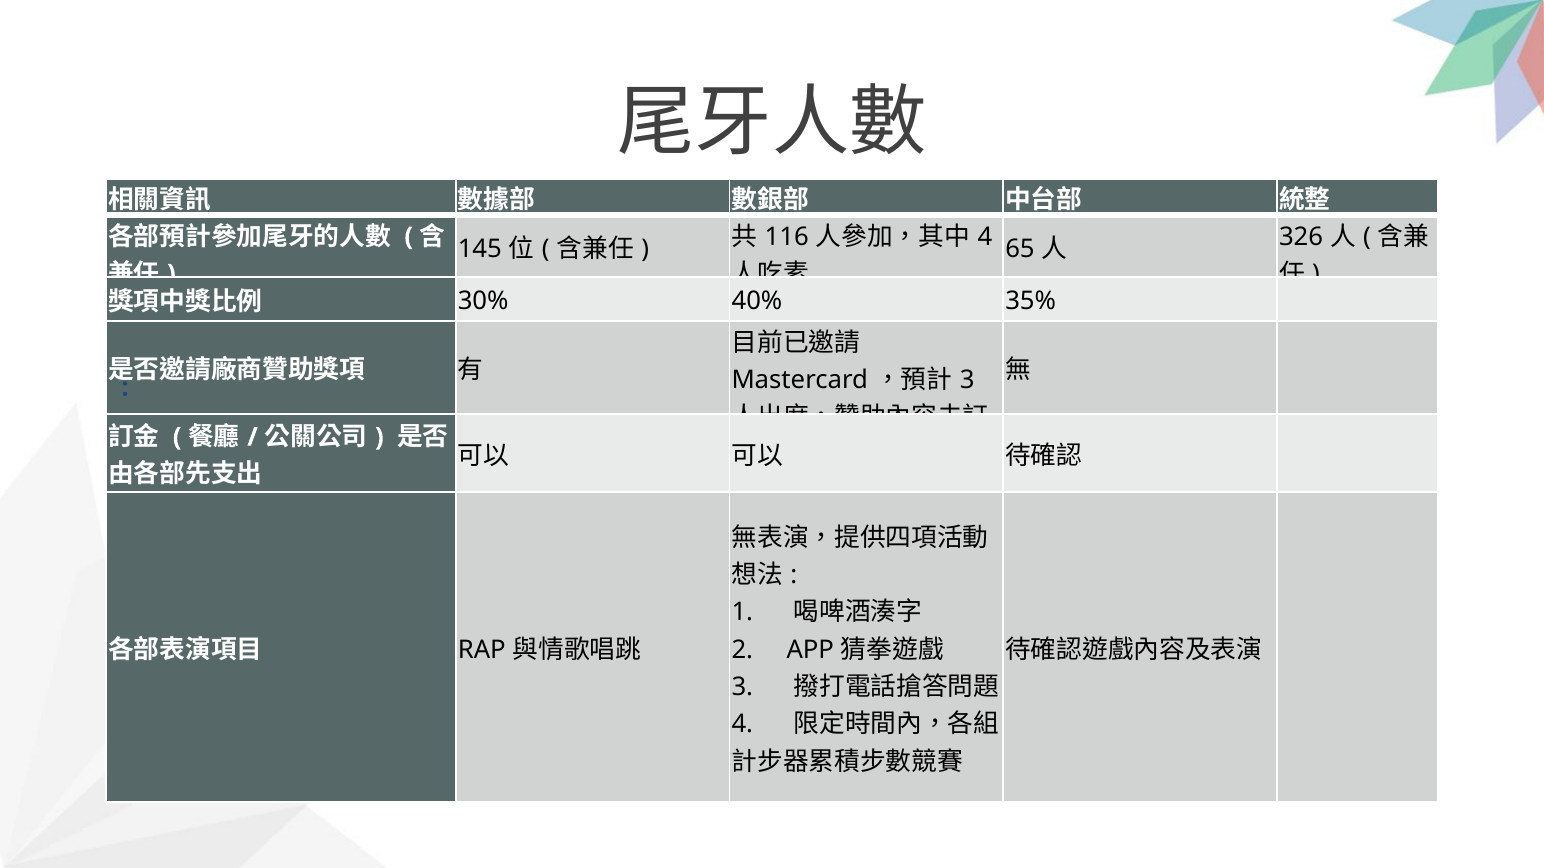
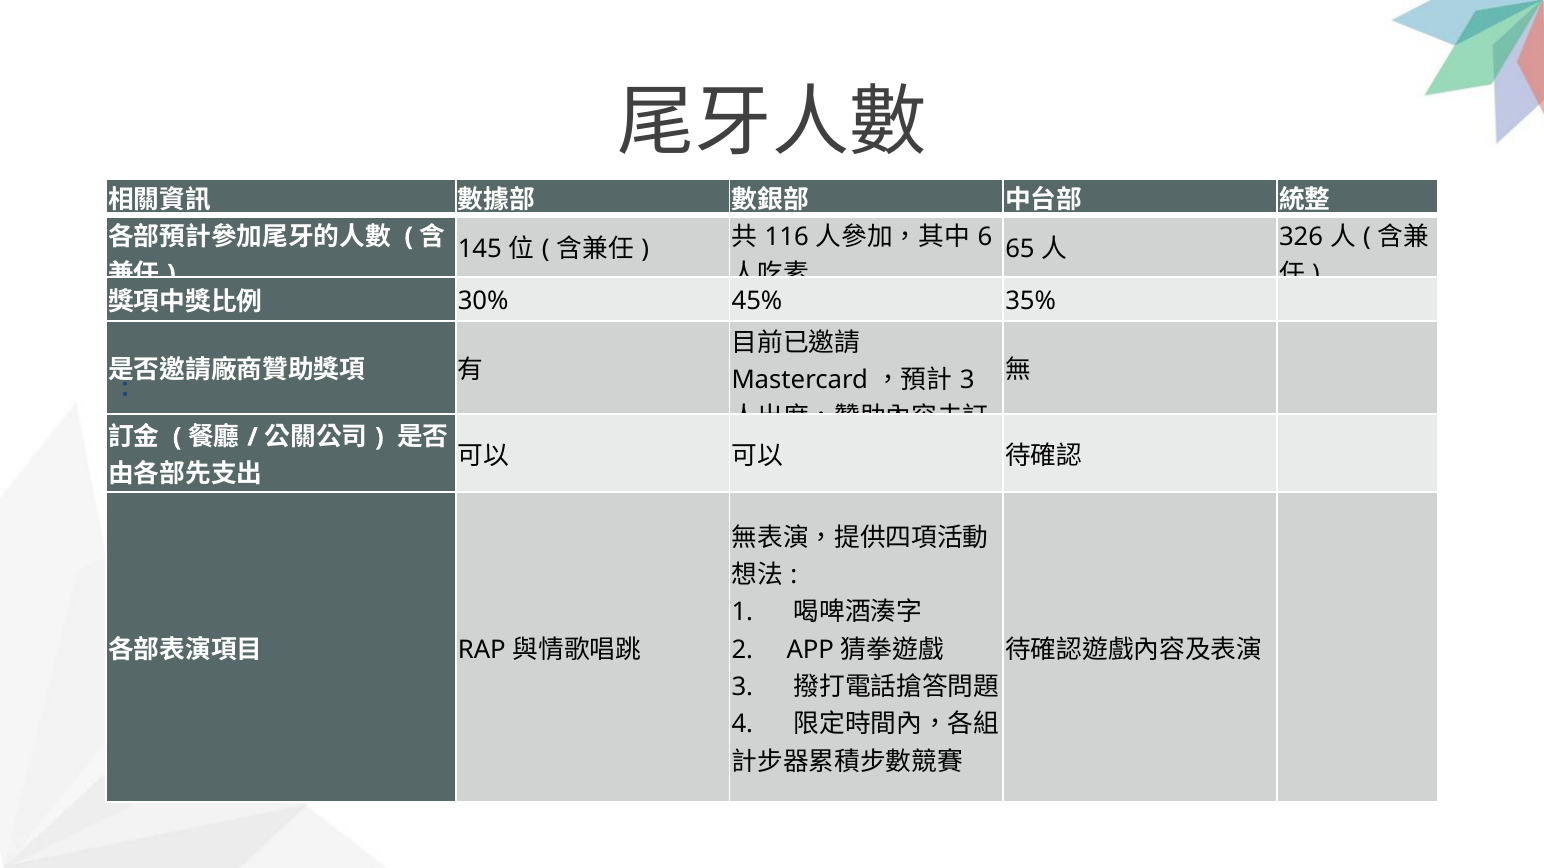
4 at (985, 237): 4 -> 6
40%: 40% -> 45%
